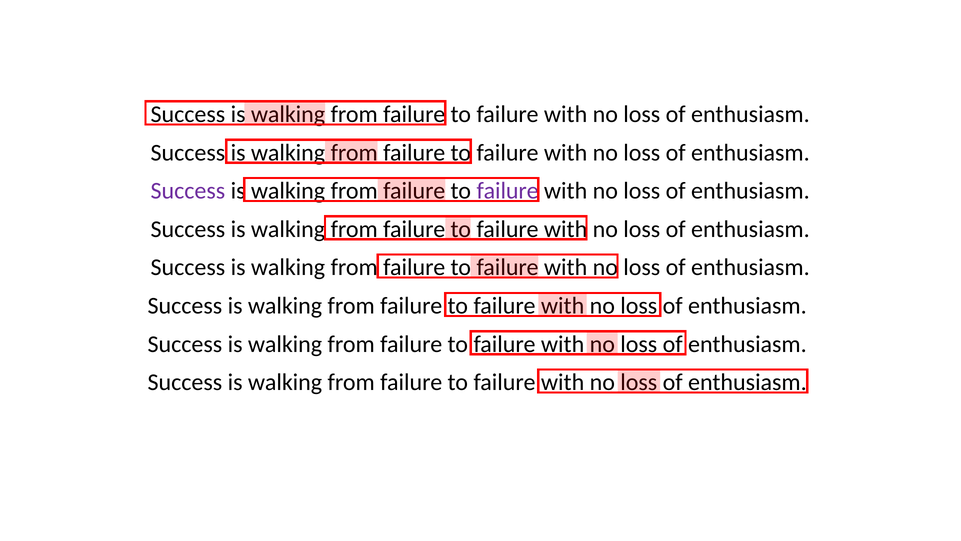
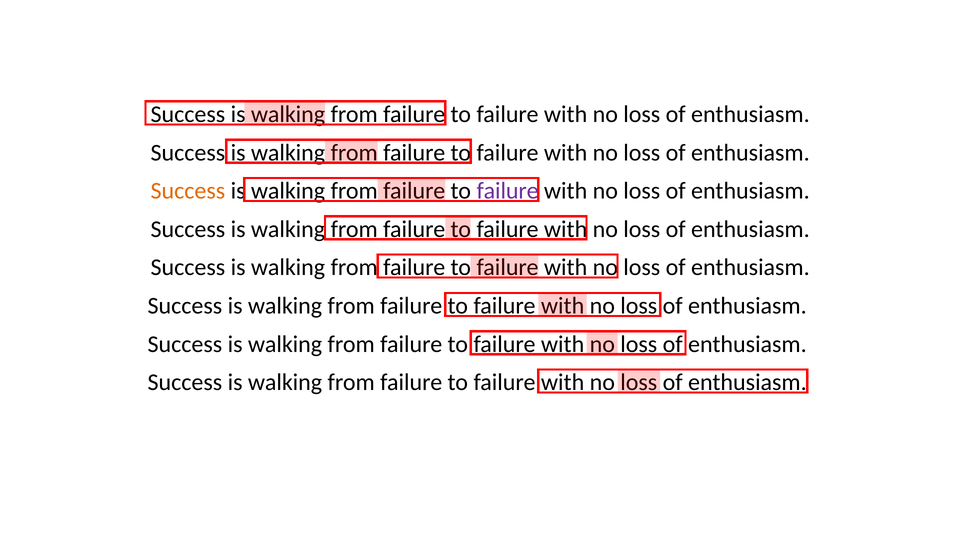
Success at (188, 191) colour: purple -> orange
